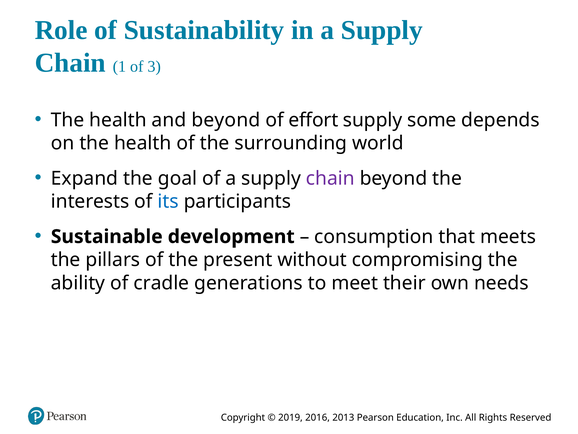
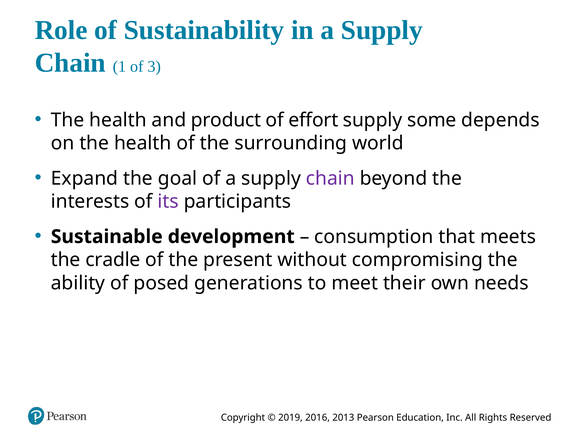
and beyond: beyond -> product
its colour: blue -> purple
pillars: pillars -> cradle
cradle: cradle -> posed
